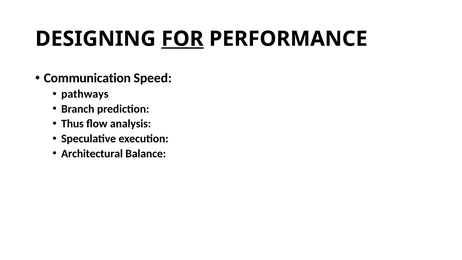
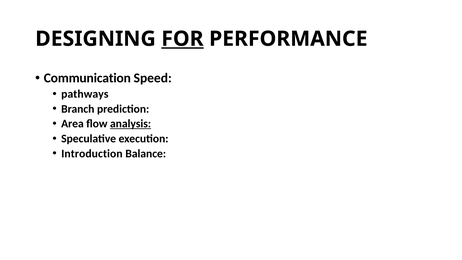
Thus: Thus -> Area
analysis underline: none -> present
Architectural: Architectural -> Introduction
